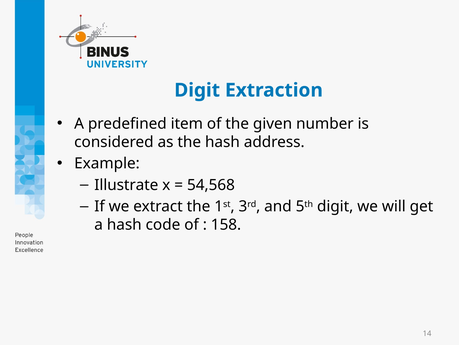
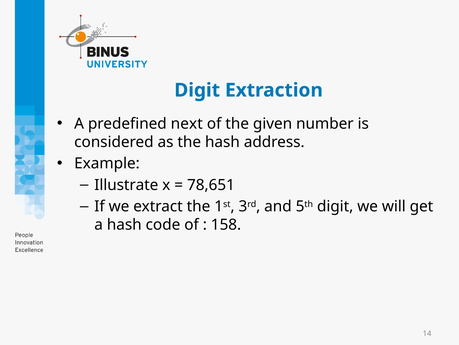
item: item -> next
54,568: 54,568 -> 78,651
